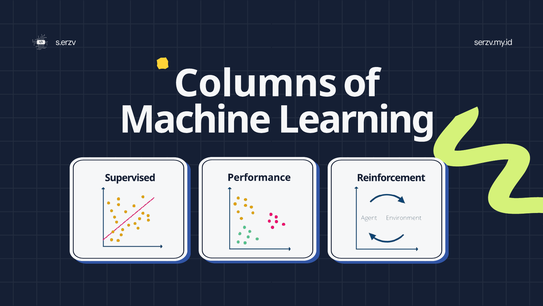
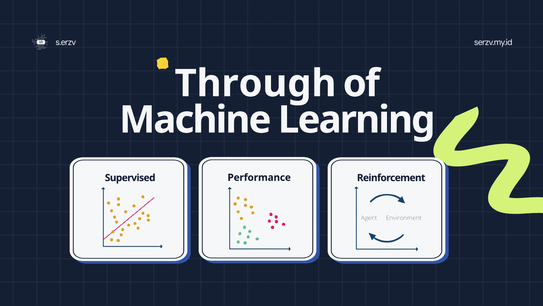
Columns: Columns -> Through
